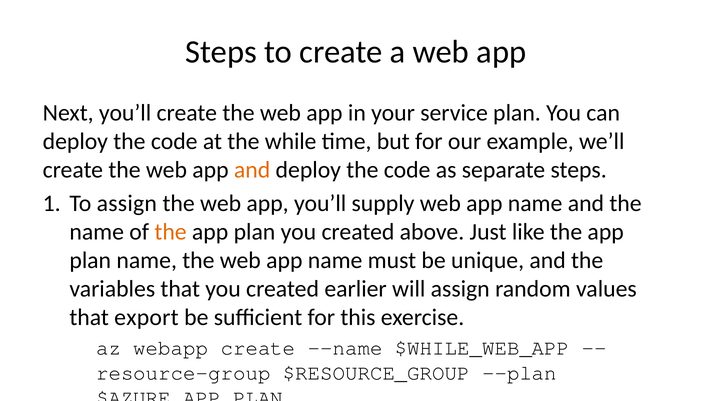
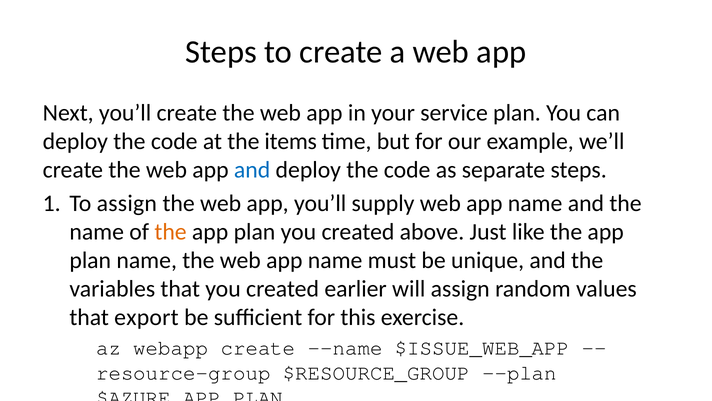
while: while -> items
and at (252, 170) colour: orange -> blue
$WHILE_WEB_APP: $WHILE_WEB_APP -> $ISSUE_WEB_APP
